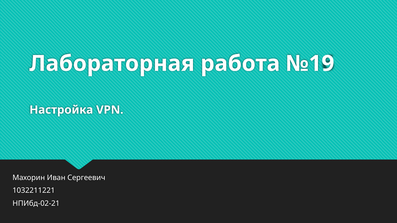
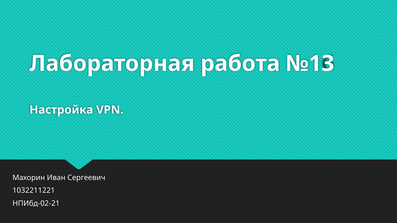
№19: №19 -> №13
